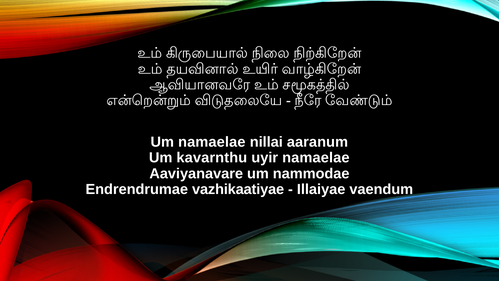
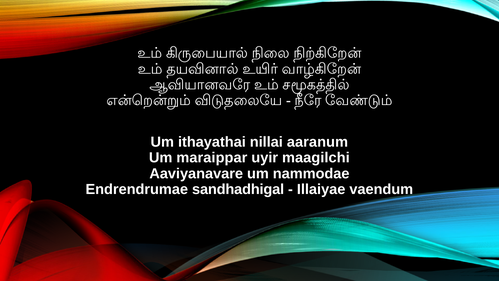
Um namaelae: namaelae -> ithayathai
kavarnthu: kavarnthu -> maraippar
uyir namaelae: namaelae -> maagilchi
vazhikaatiyae: vazhikaatiyae -> sandhadhigal
